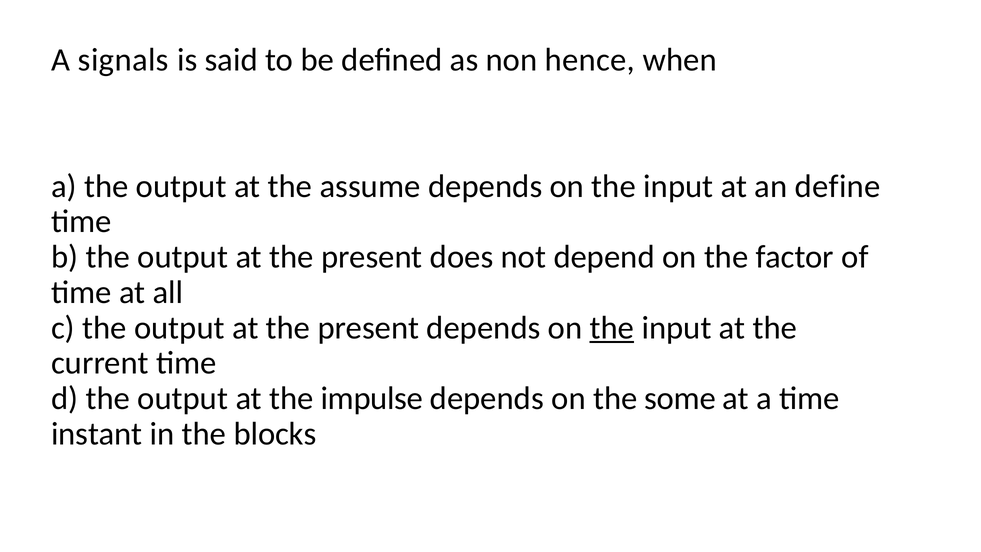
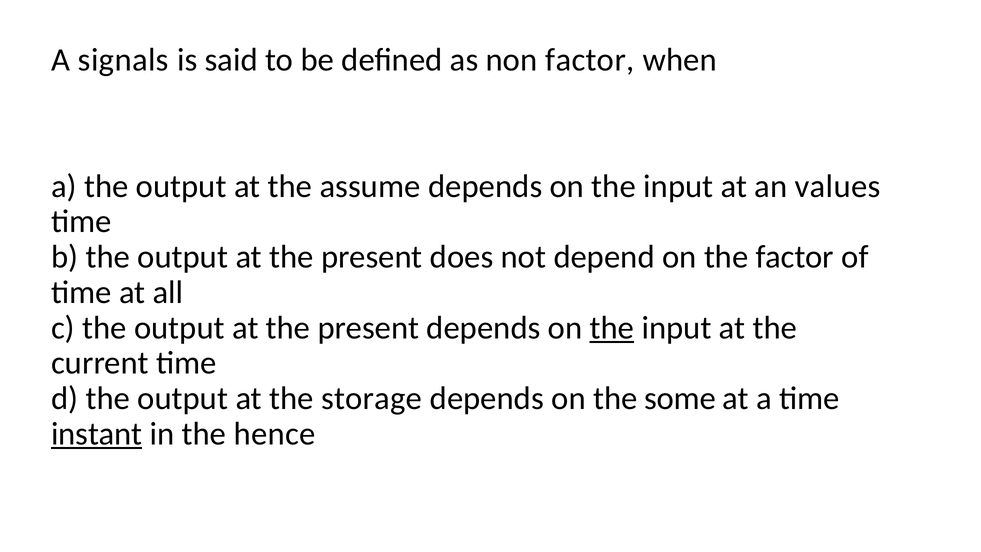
non hence: hence -> factor
define: define -> values
impulse: impulse -> storage
instant underline: none -> present
blocks: blocks -> hence
